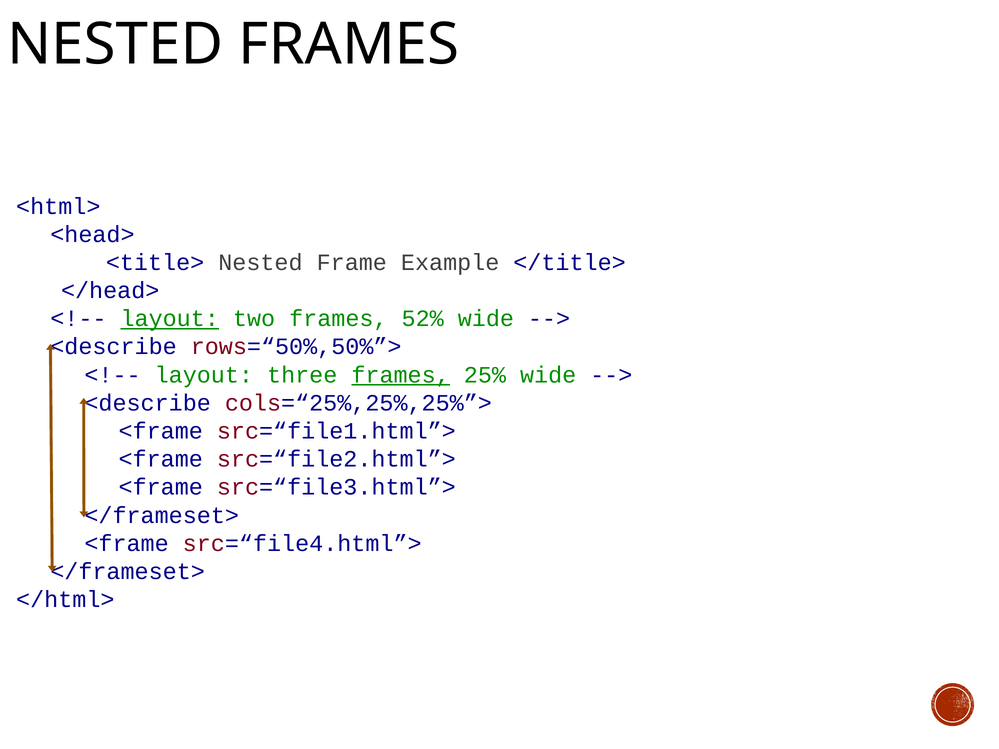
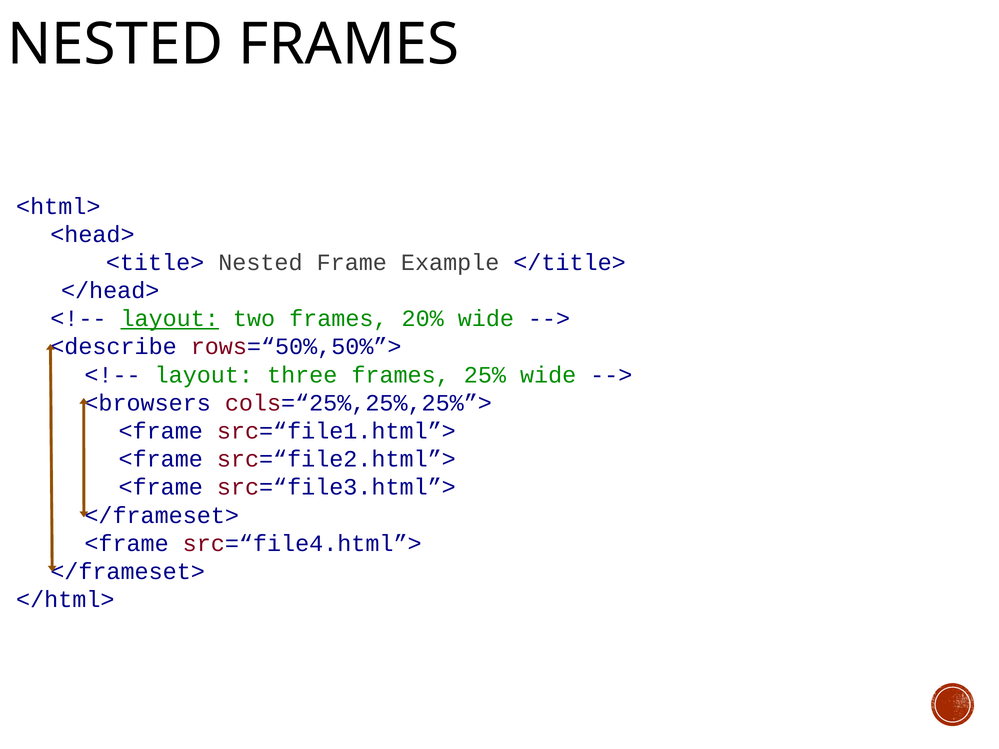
52%: 52% -> 20%
frames at (401, 375) underline: present -> none
<describe at (148, 403): <describe -> <browsers
